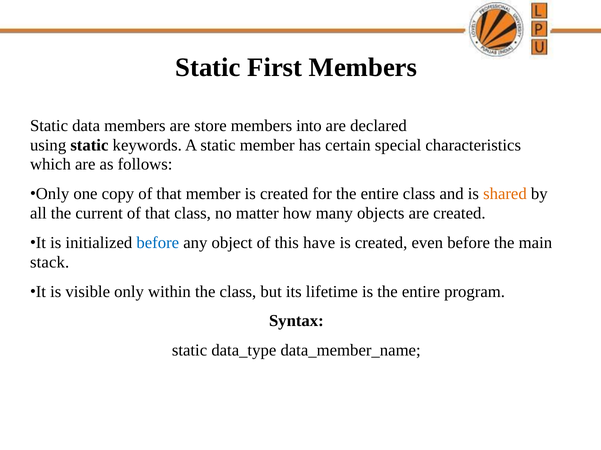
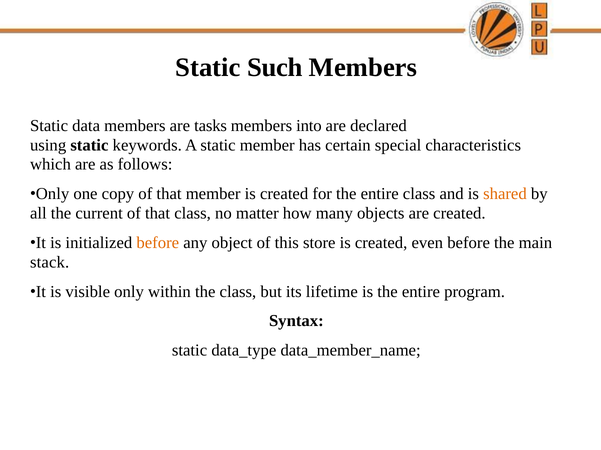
First: First -> Such
store: store -> tasks
before at (158, 243) colour: blue -> orange
have: have -> store
